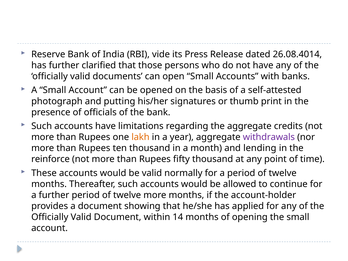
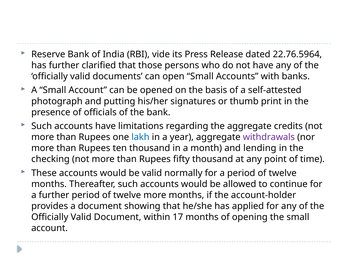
26.08.4014: 26.08.4014 -> 22.76.5964
lakh colour: orange -> blue
reinforce: reinforce -> checking
14: 14 -> 17
